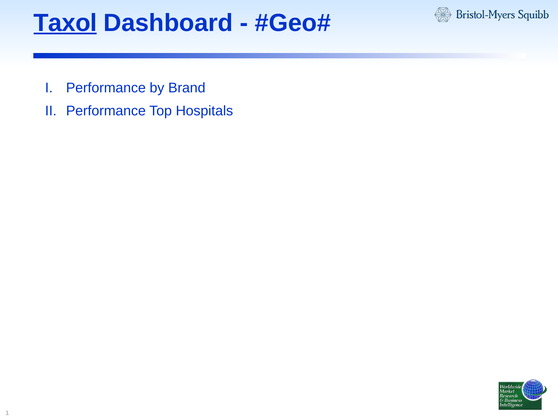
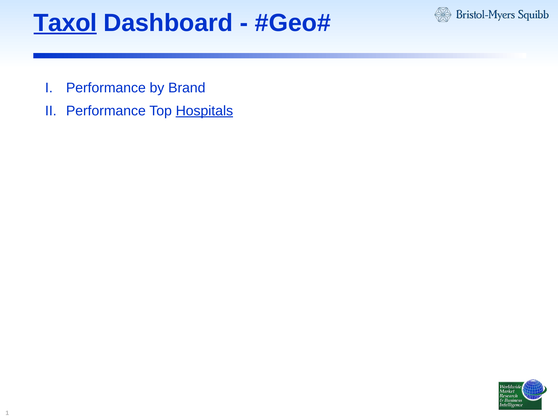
Hospitals underline: none -> present
